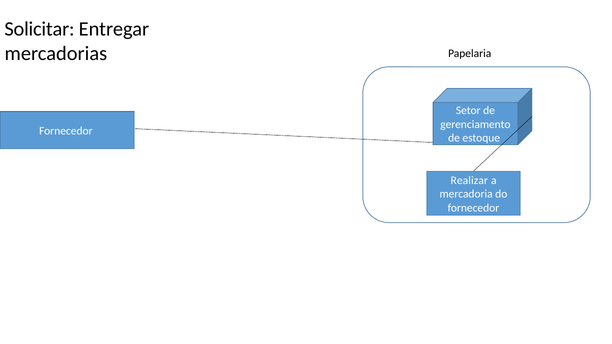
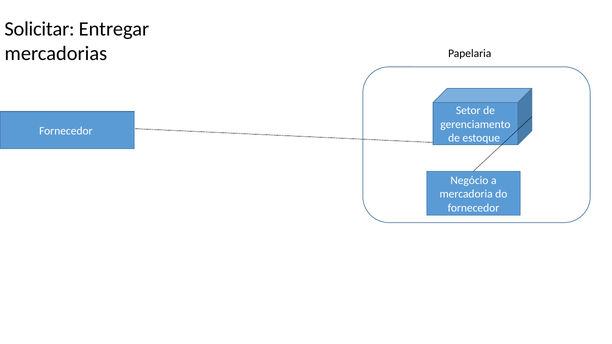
Realizar: Realizar -> Negócio
